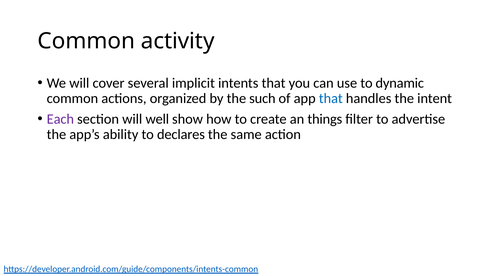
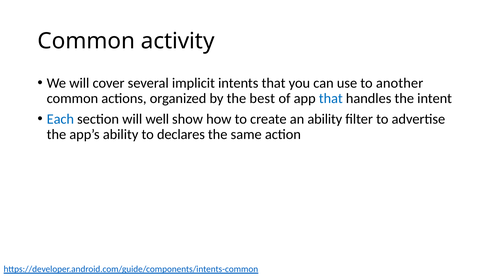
dynamic: dynamic -> another
such: such -> best
Each colour: purple -> blue
an things: things -> ability
